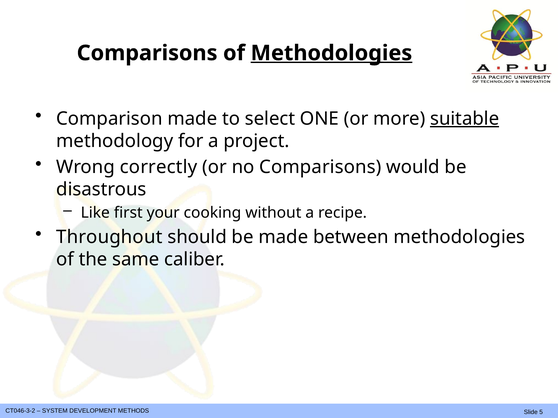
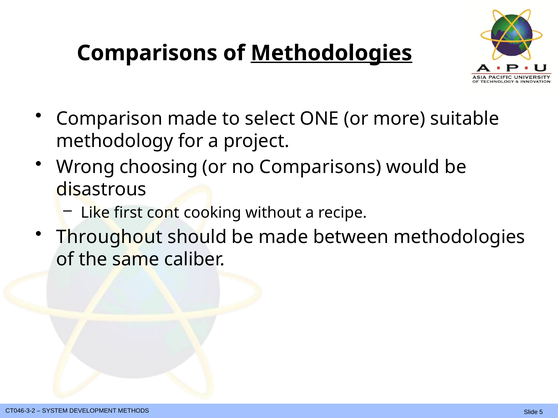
suitable underline: present -> none
correctly: correctly -> choosing
your: your -> cont
